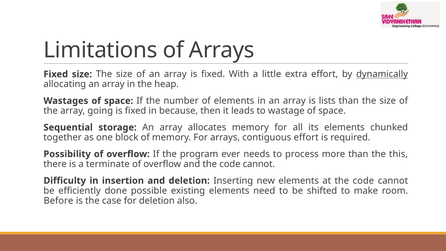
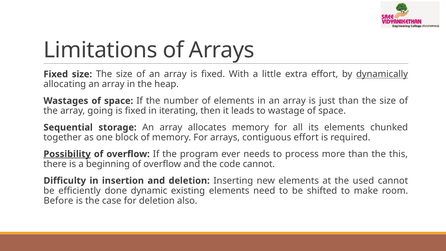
lists: lists -> just
because: because -> iterating
Possibility underline: none -> present
terminate: terminate -> beginning
at the code: code -> used
possible: possible -> dynamic
